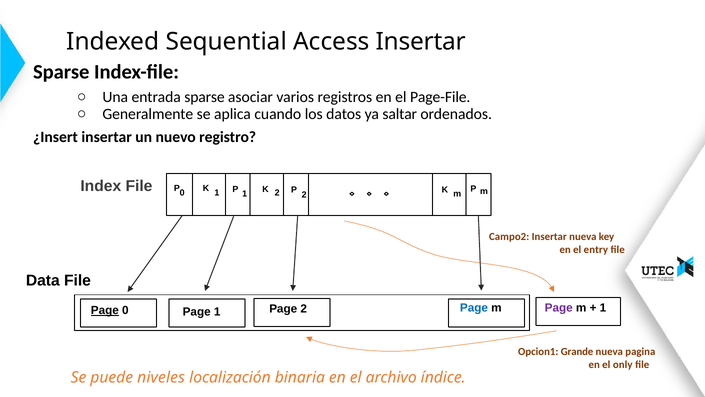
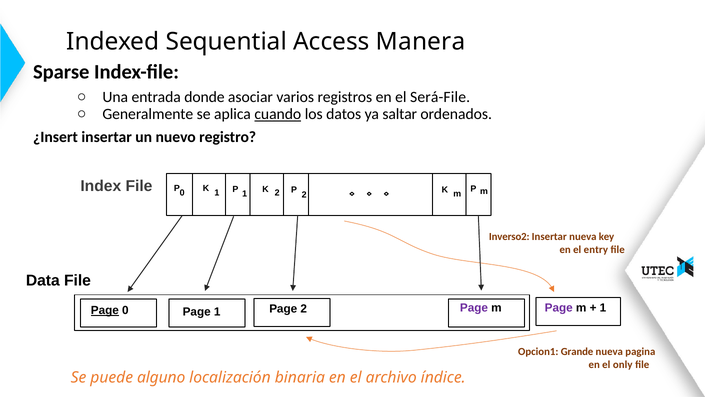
Access Insertar: Insertar -> Manera
entrada sparse: sparse -> donde
Page-File: Page-File -> Será-File
cuando underline: none -> present
Campo2: Campo2 -> Inverso2
Page at (474, 307) colour: blue -> purple
niveles: niveles -> alguno
